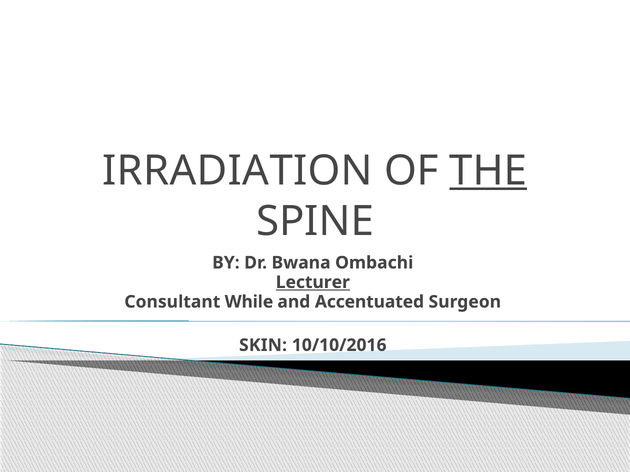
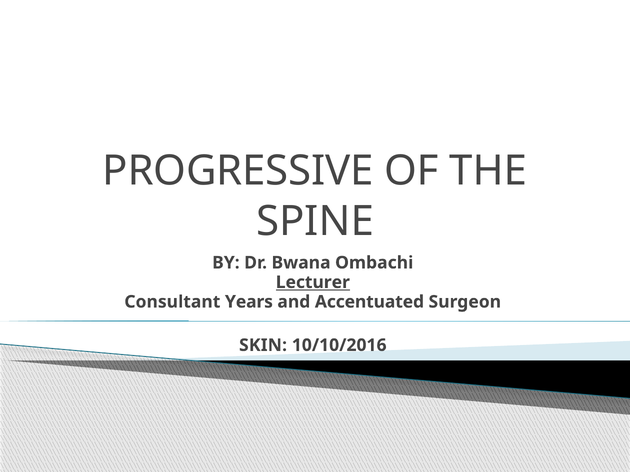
IRRADIATION: IRRADIATION -> PROGRESSIVE
THE underline: present -> none
While: While -> Years
